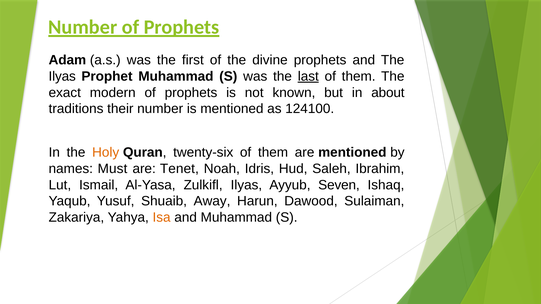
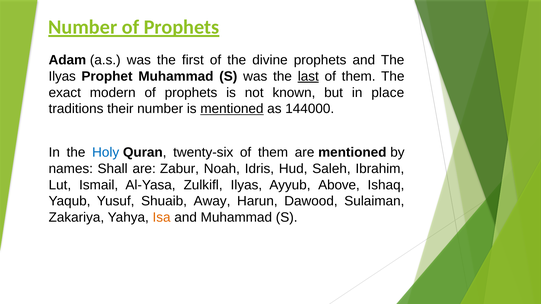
about: about -> place
mentioned at (232, 109) underline: none -> present
124100: 124100 -> 144000
Holy colour: orange -> blue
Must: Must -> Shall
Tenet: Tenet -> Zabur
Seven: Seven -> Above
